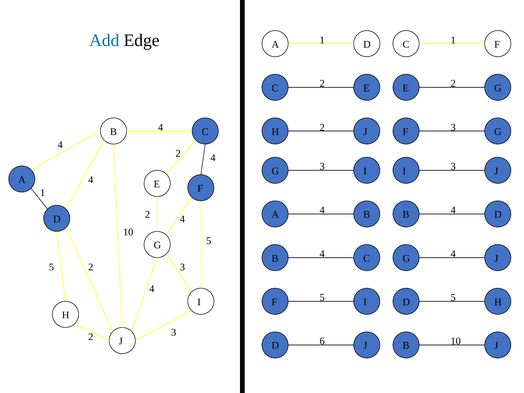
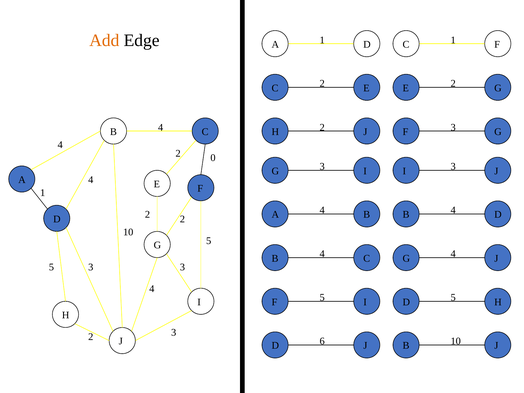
Add colour: blue -> orange
4 at (213, 158): 4 -> 0
4 at (182, 219): 4 -> 2
2 at (91, 267): 2 -> 3
